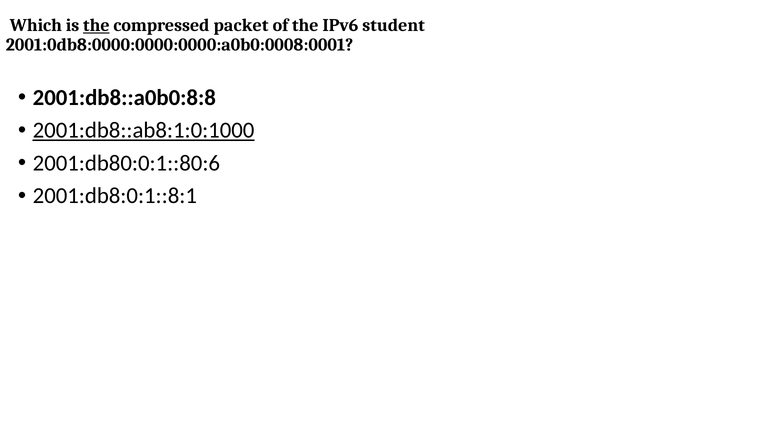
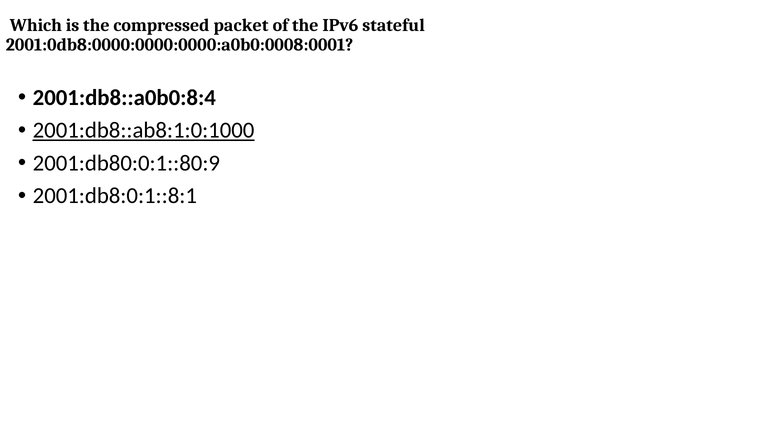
the at (96, 25) underline: present -> none
student: student -> stateful
2001:db8::a0b0:8:8: 2001:db8::a0b0:8:8 -> 2001:db8::a0b0:8:4
2001:db80:0:1::80:6: 2001:db80:0:1::80:6 -> 2001:db80:0:1::80:9
